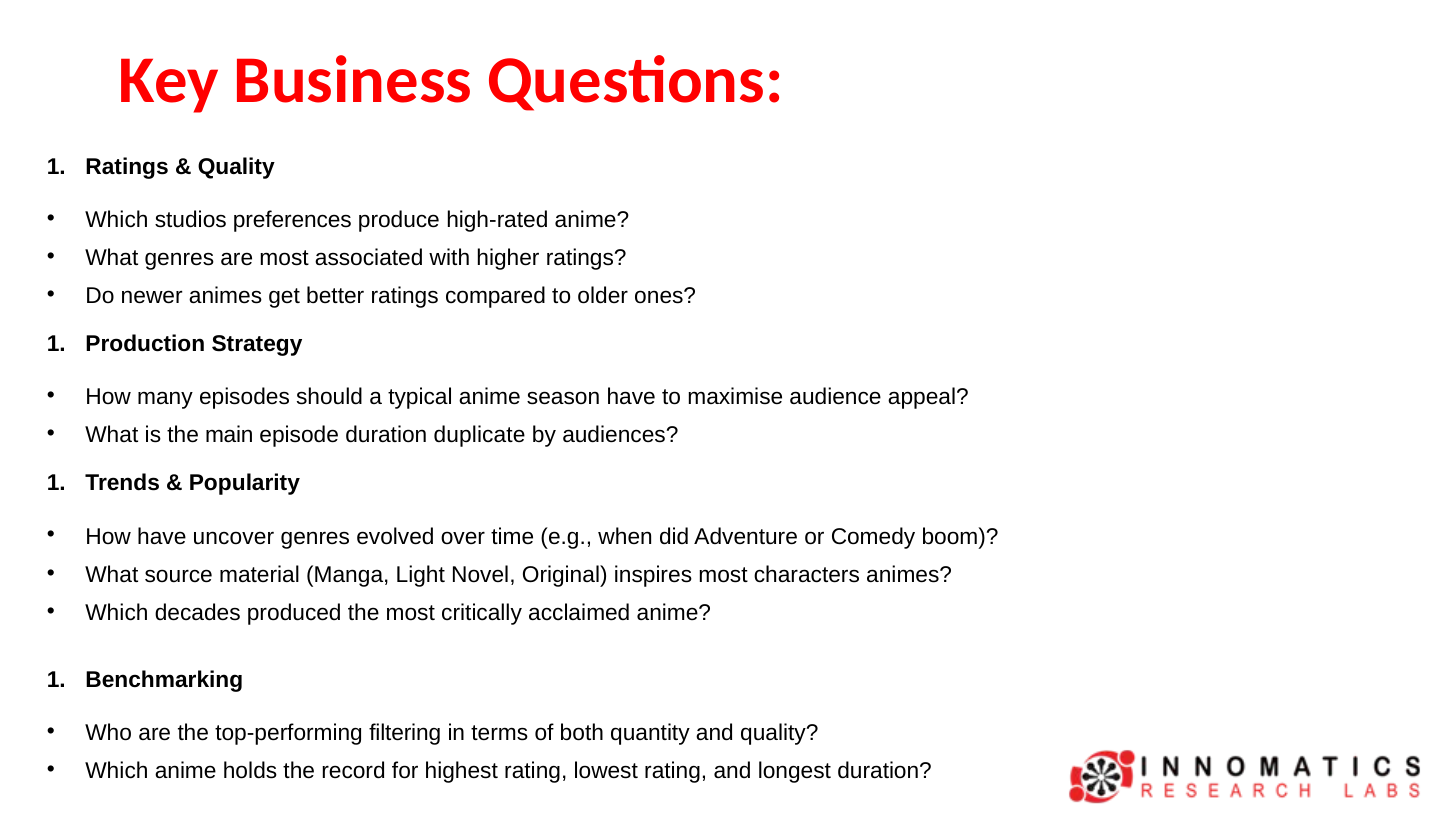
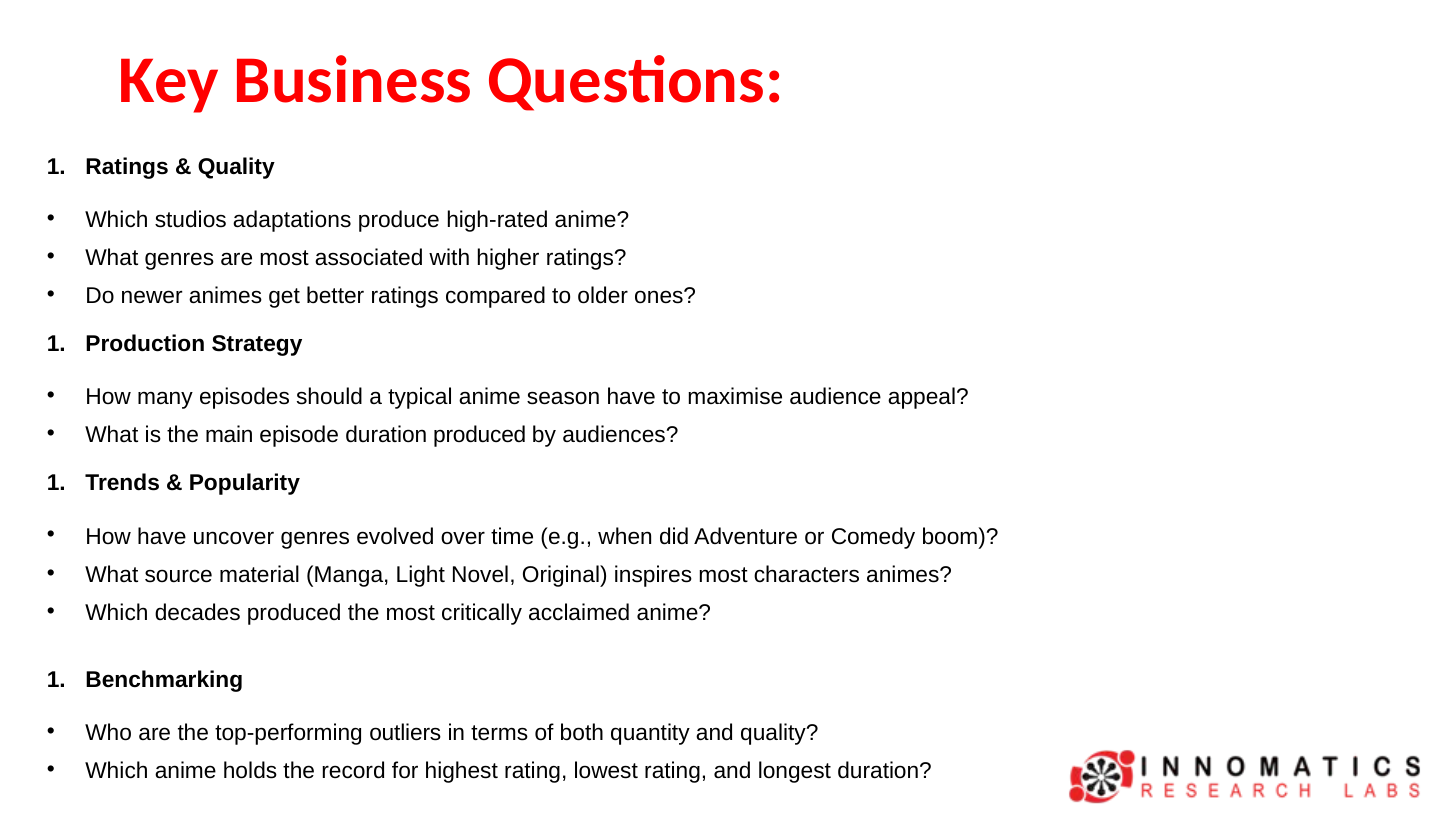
preferences: preferences -> adaptations
duration duplicate: duplicate -> produced
filtering: filtering -> outliers
